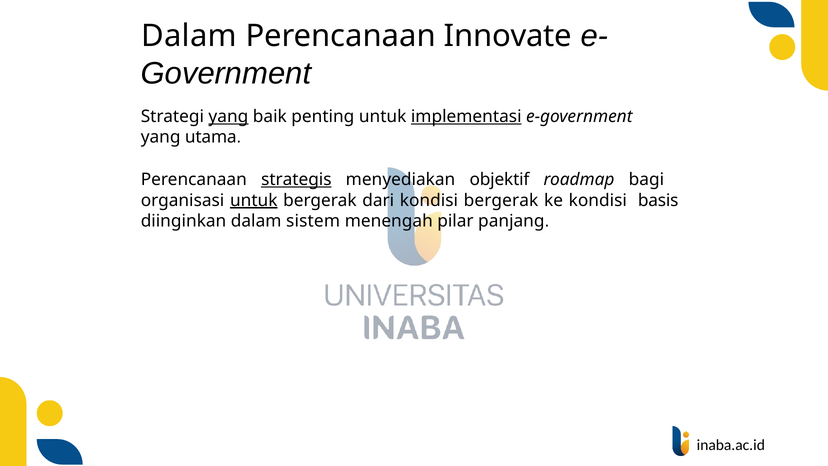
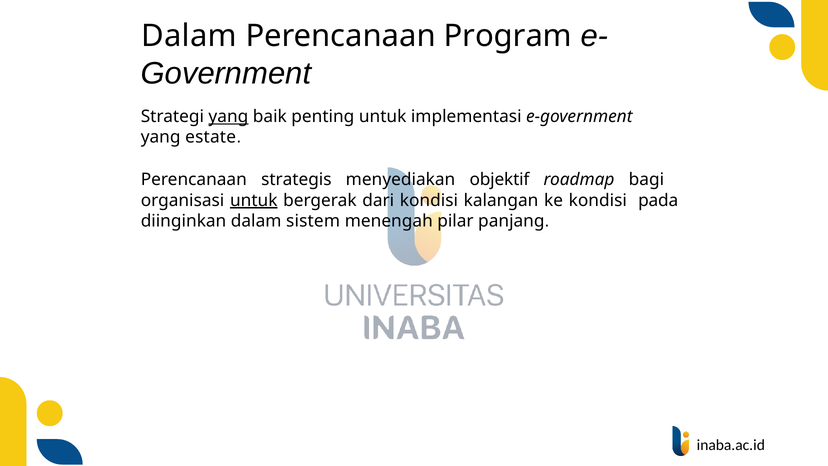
Innovate: Innovate -> Program
implementasi underline: present -> none
utama: utama -> estate
strategis underline: present -> none
kondisi bergerak: bergerak -> kalangan
basis: basis -> pada
